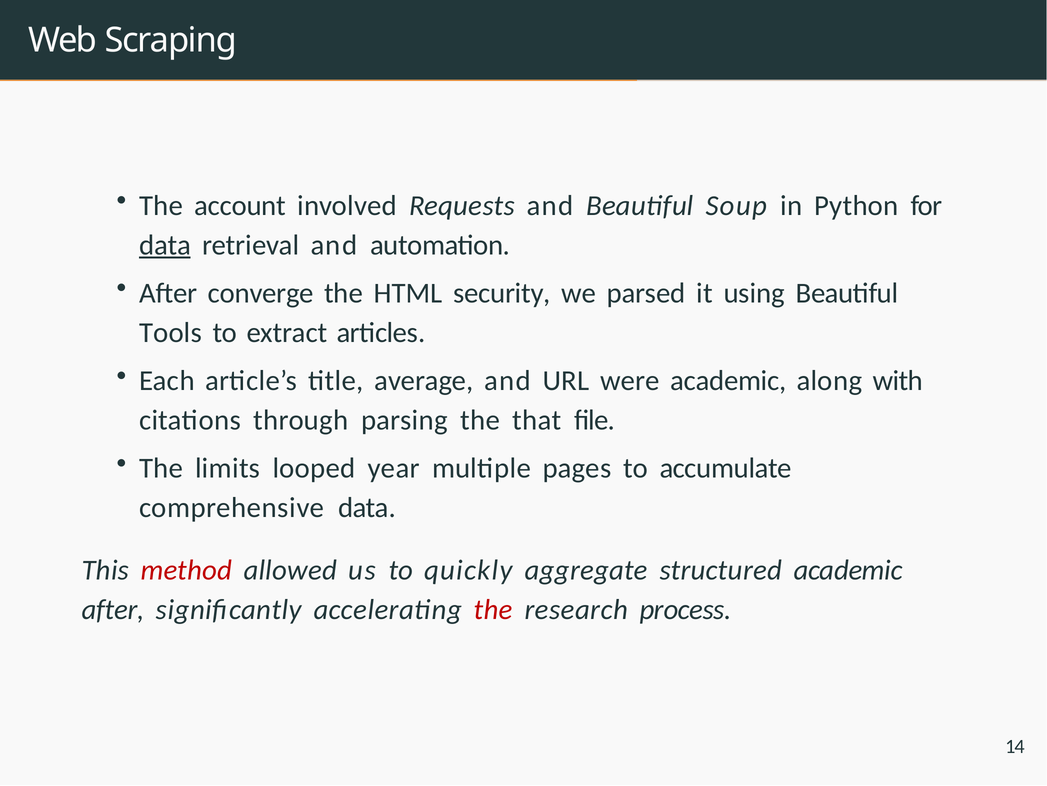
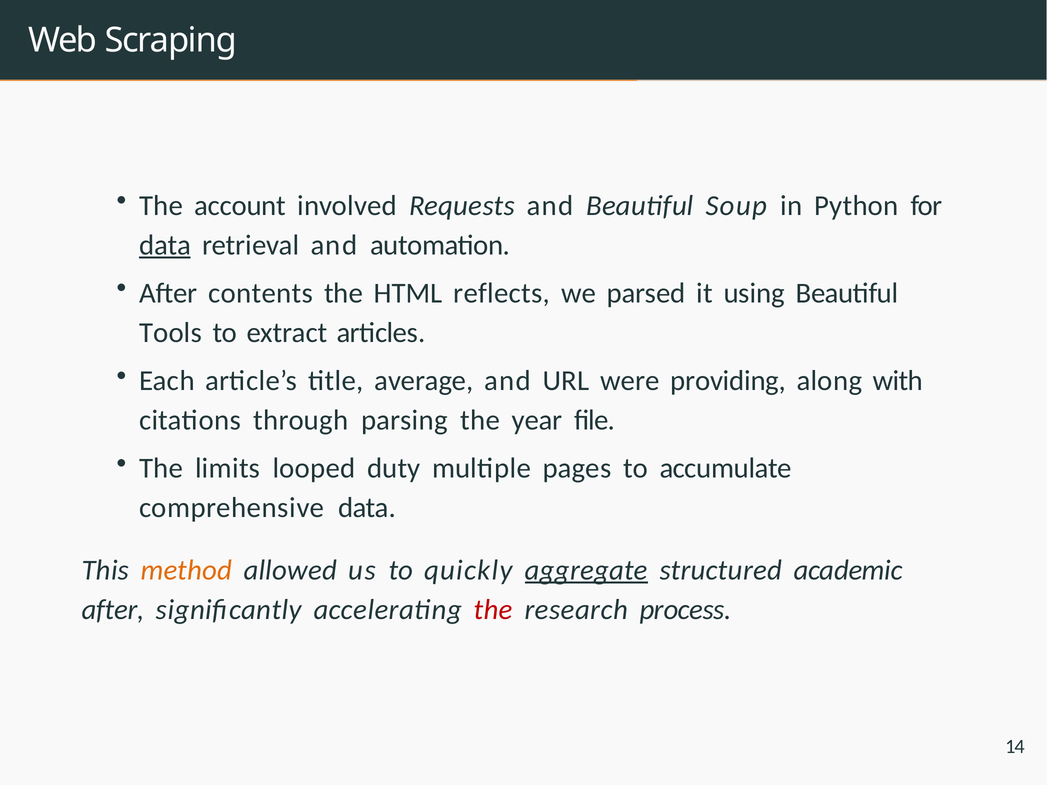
converge: converge -> contents
security: security -> reflects
were academic: academic -> providing
that: that -> year
year: year -> duty
method colour: red -> orange
aggregate underline: none -> present
